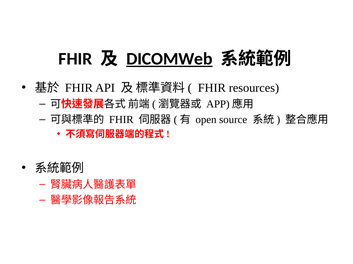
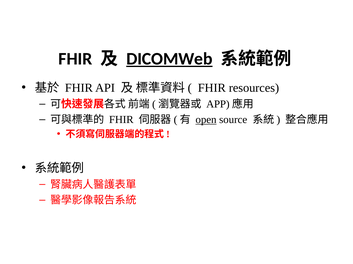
open underline: none -> present
